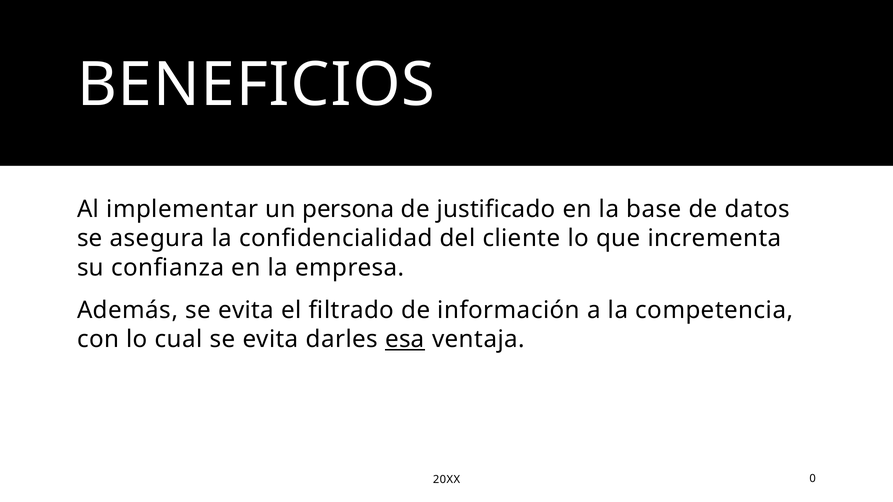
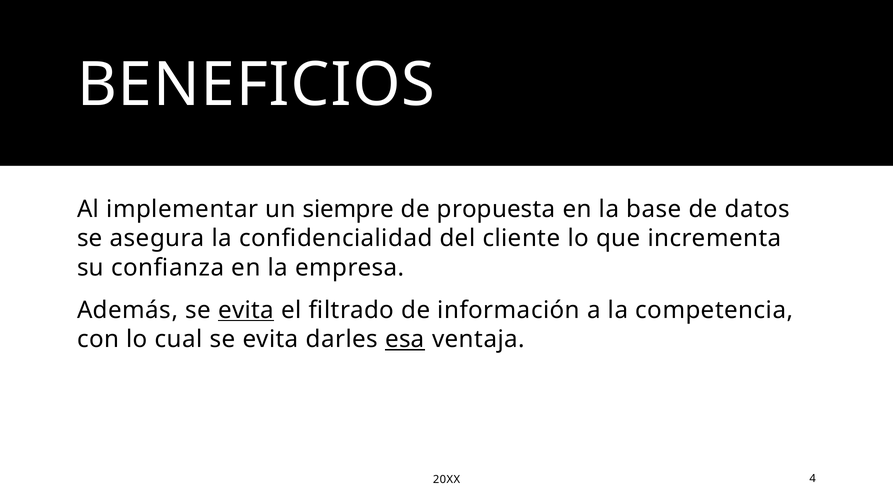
persona: persona -> siempre
justificado: justificado -> propuesta
evita at (246, 310) underline: none -> present
0: 0 -> 4
